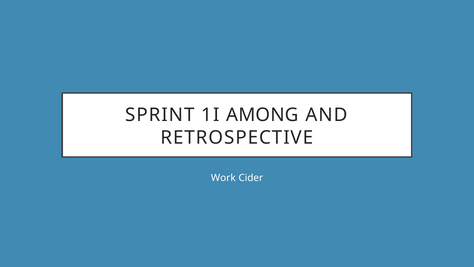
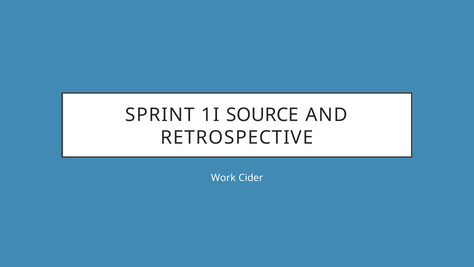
AMONG: AMONG -> SOURCE
